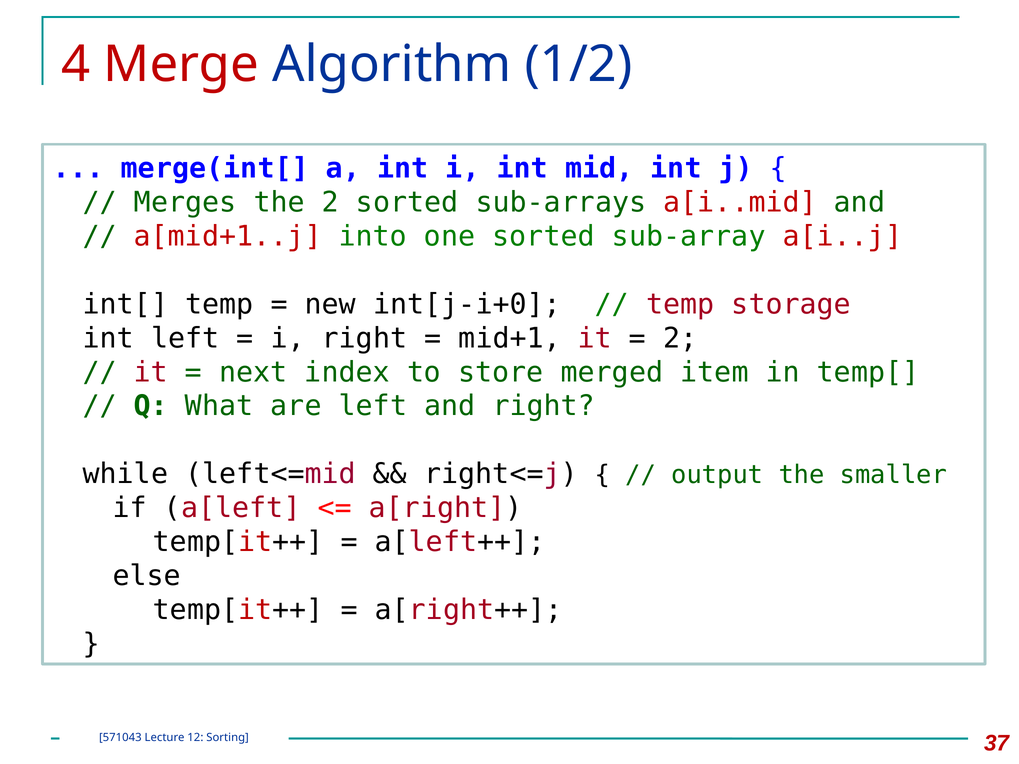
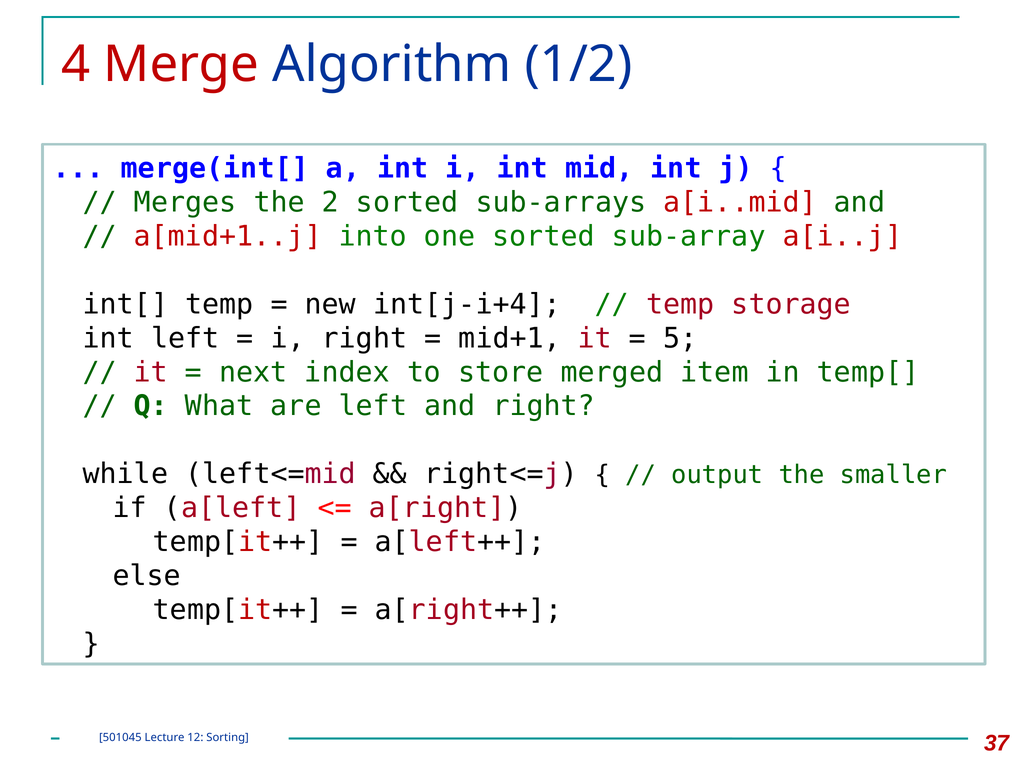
int[j-i+0: int[j-i+0 -> int[j-i+4
2 at (680, 338): 2 -> 5
571043: 571043 -> 501045
